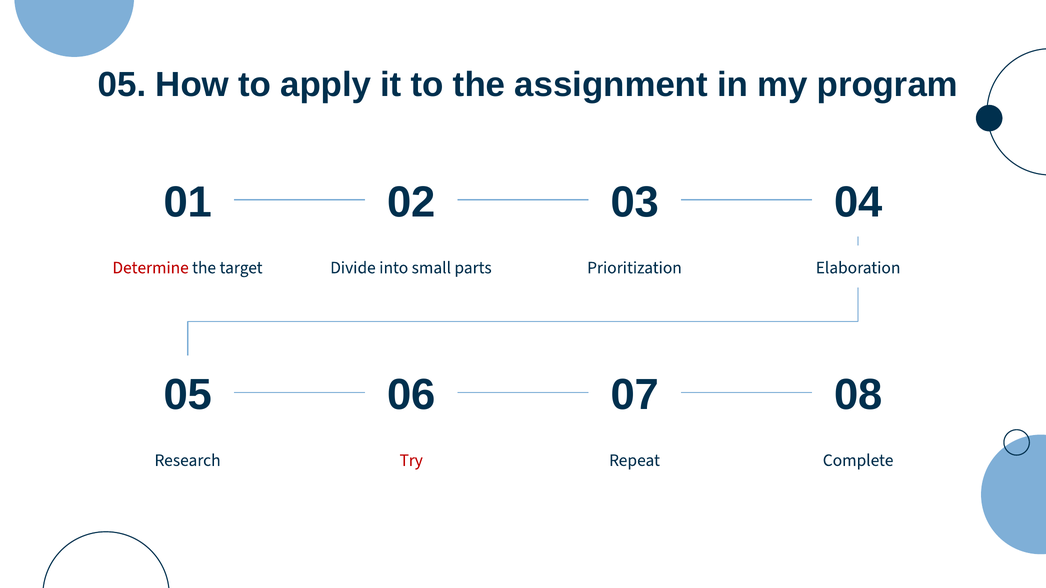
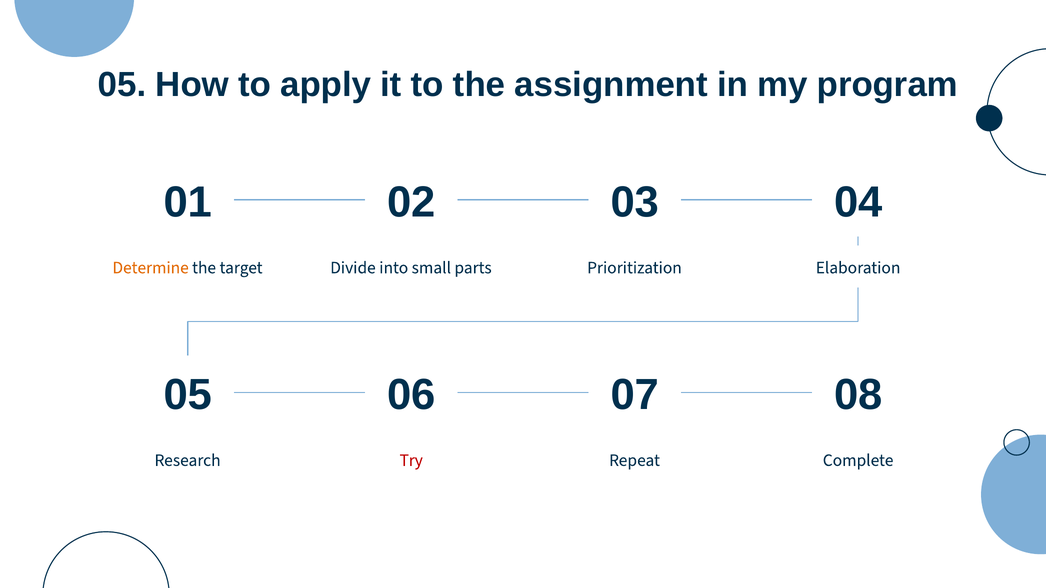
Determine colour: red -> orange
